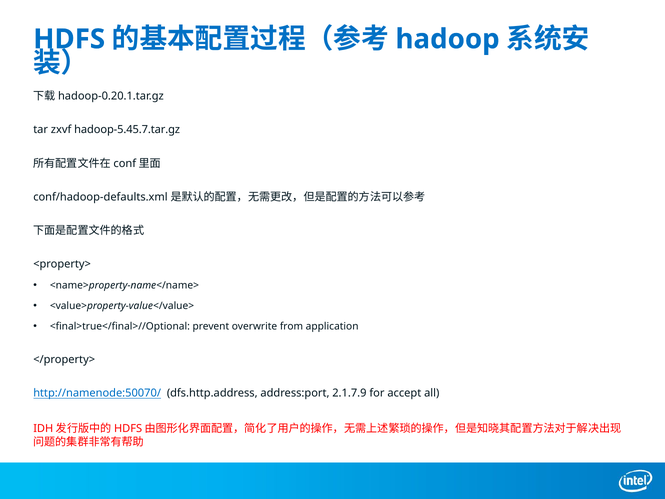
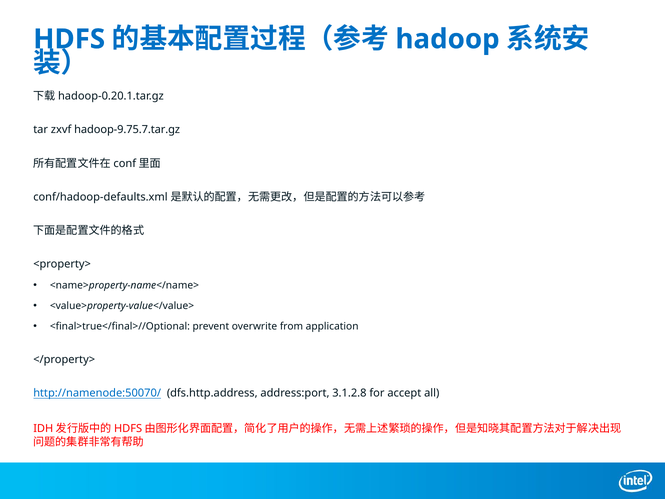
hadoop-5.45.7.tar.gz: hadoop-5.45.7.tar.gz -> hadoop-9.75.7.tar.gz
2.1.7.9: 2.1.7.9 -> 3.1.2.8
